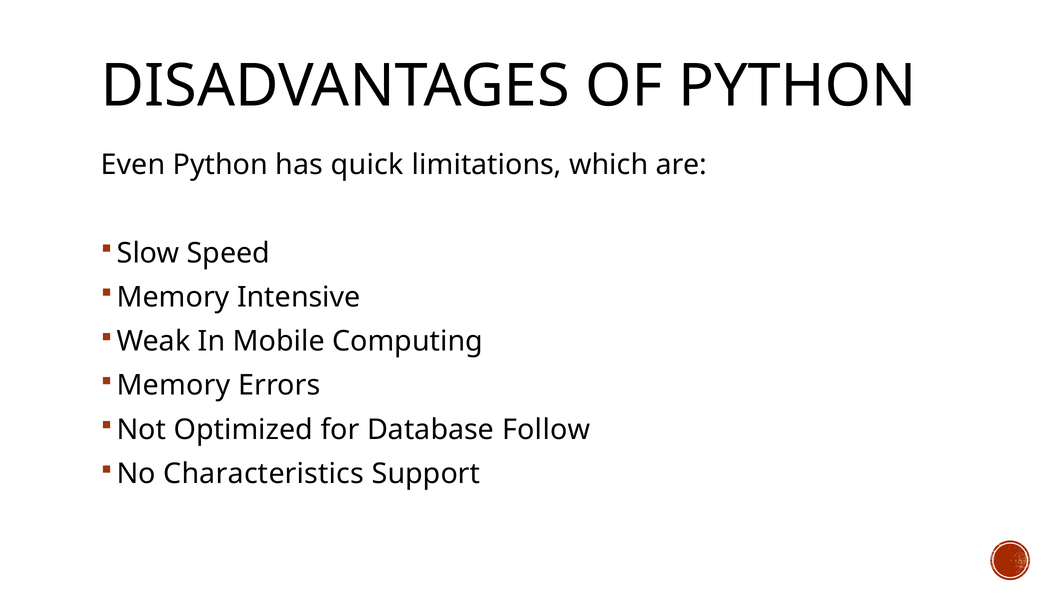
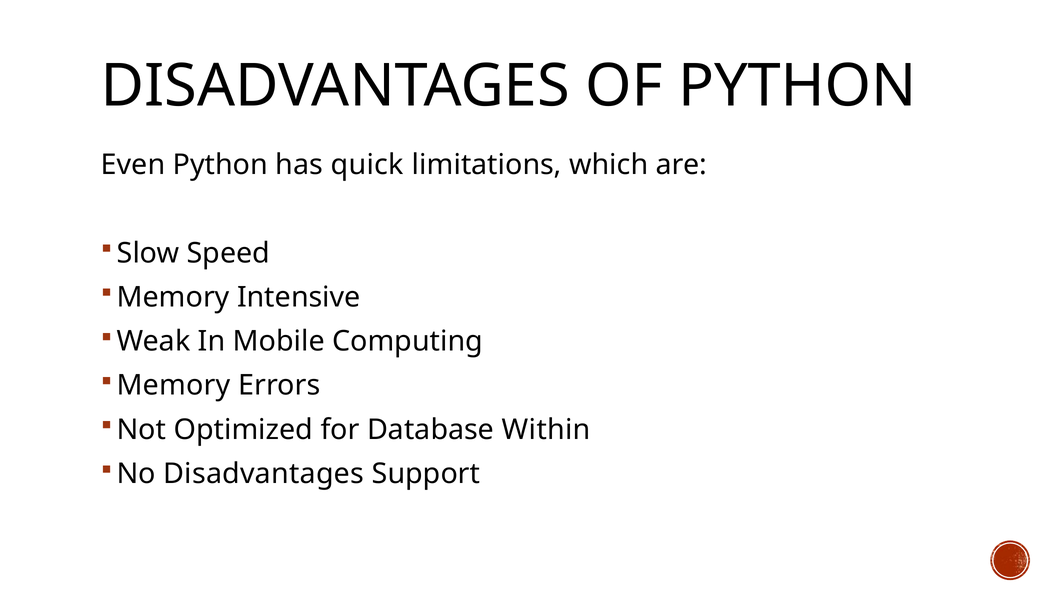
Follow: Follow -> Within
No Characteristics: Characteristics -> Disadvantages
